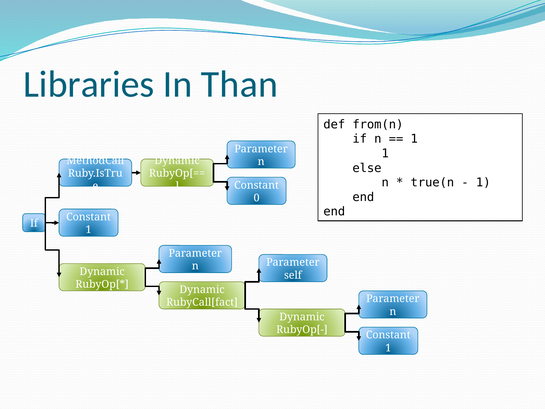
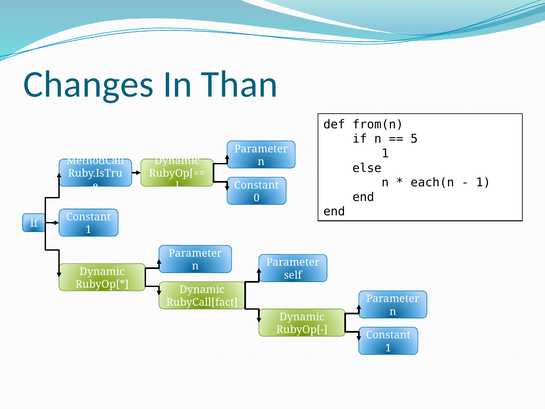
Libraries: Libraries -> Changes
1 at (414, 139): 1 -> 5
true(n: true(n -> each(n
